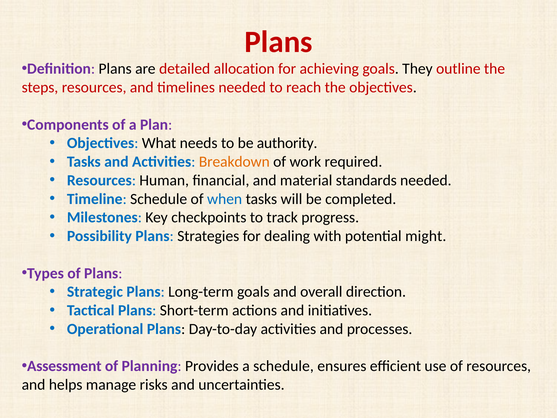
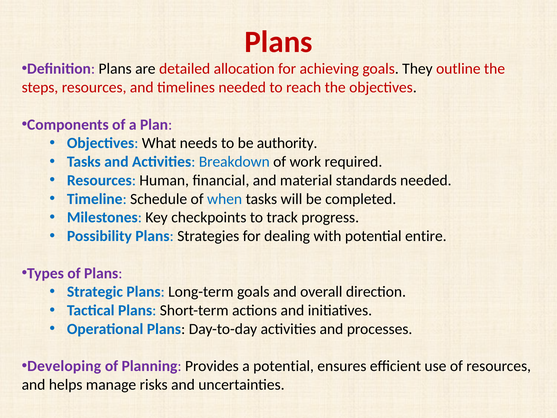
Breakdown colour: orange -> blue
might: might -> entire
Assessment: Assessment -> Developing
a schedule: schedule -> potential
